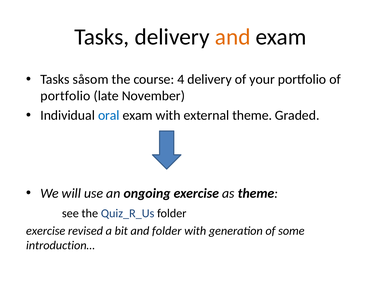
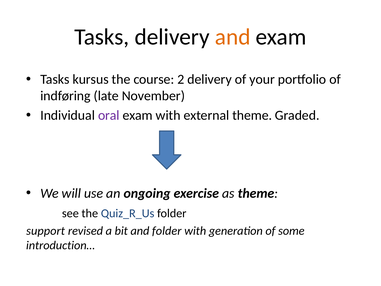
såsom: såsom -> kursus
4: 4 -> 2
portfolio at (65, 96): portfolio -> indføring
oral colour: blue -> purple
exercise at (46, 231): exercise -> support
